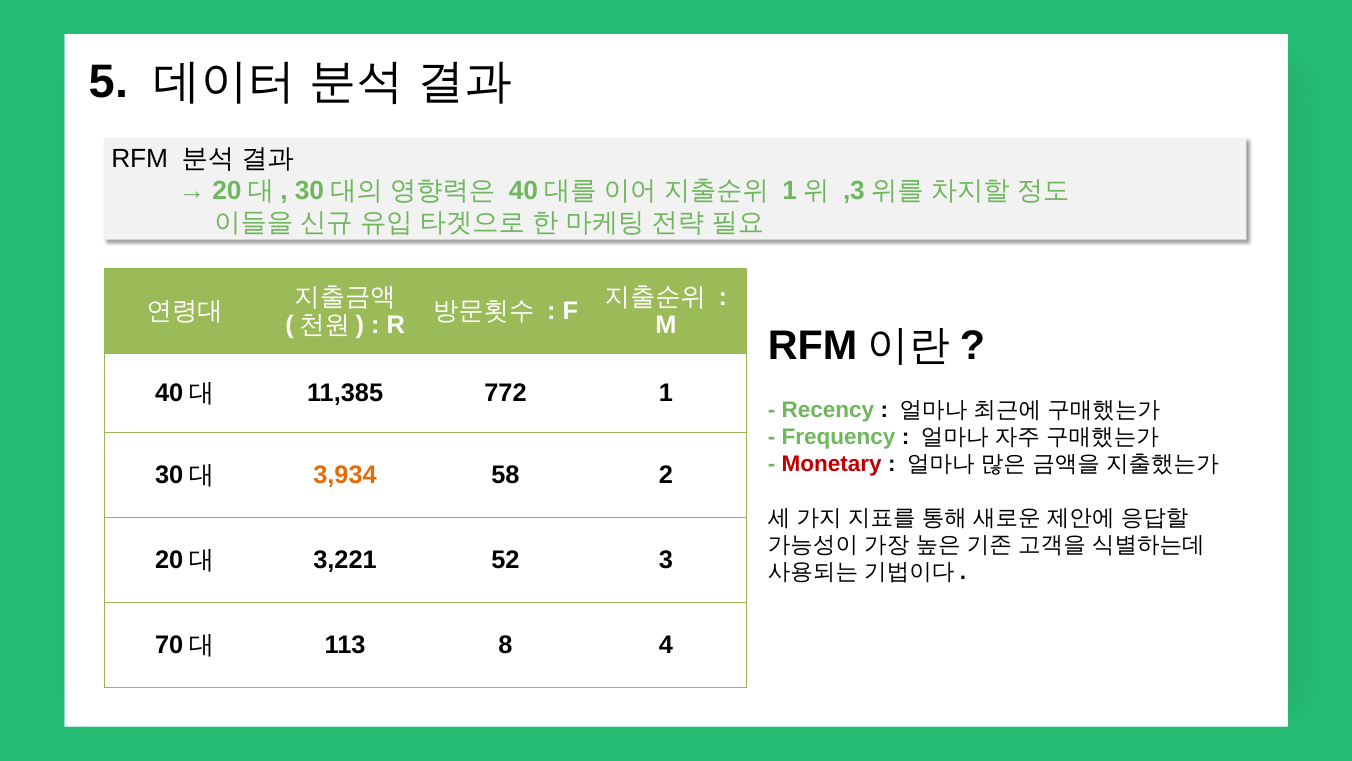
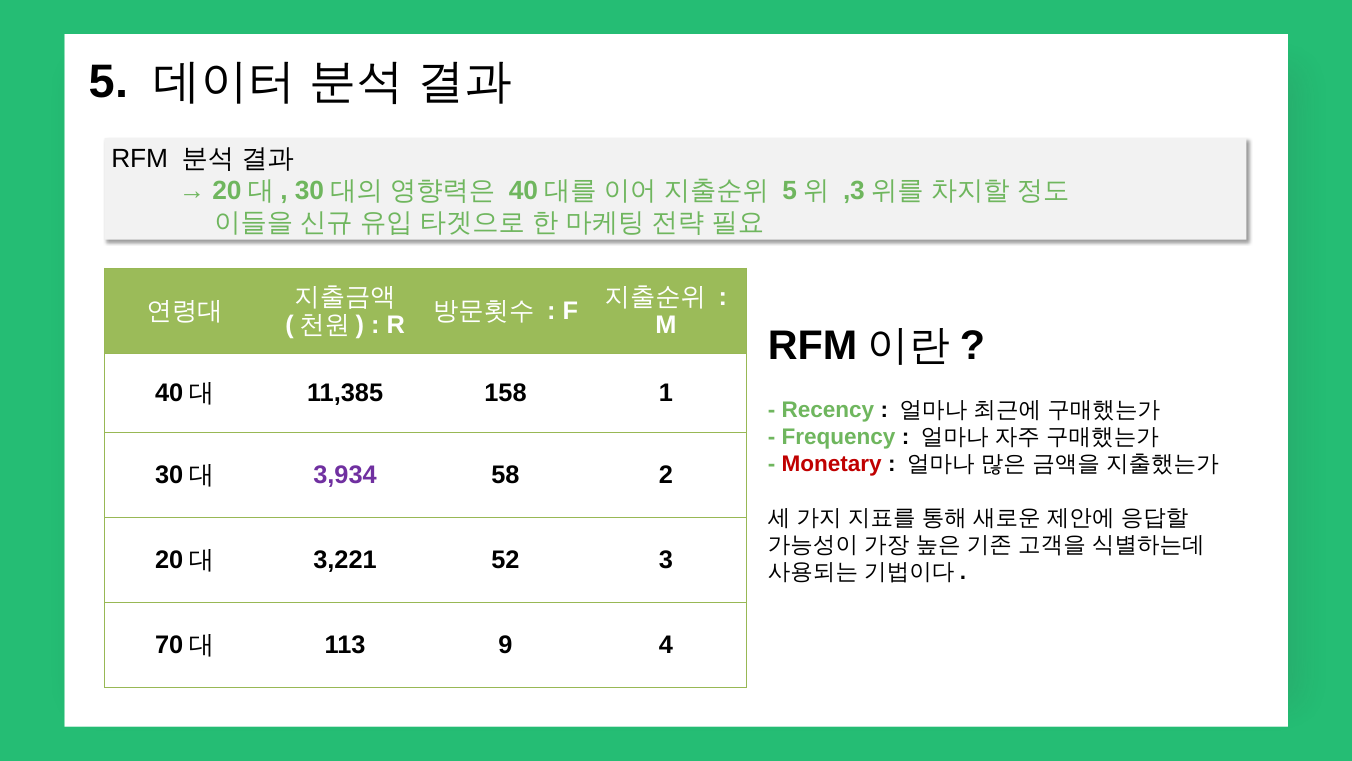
1 at (790, 191): 1 -> 5
772: 772 -> 158
3,934 colour: orange -> purple
8: 8 -> 9
